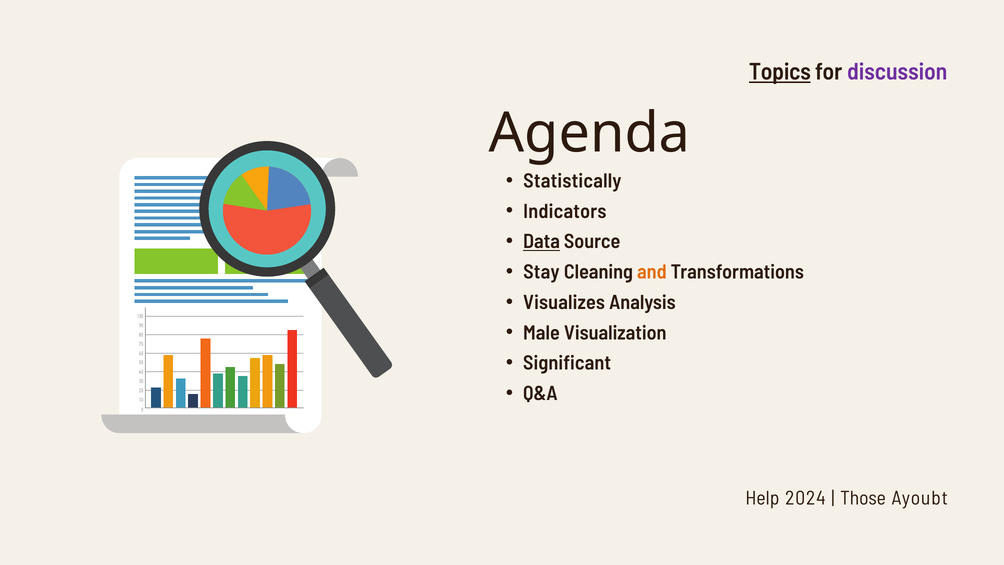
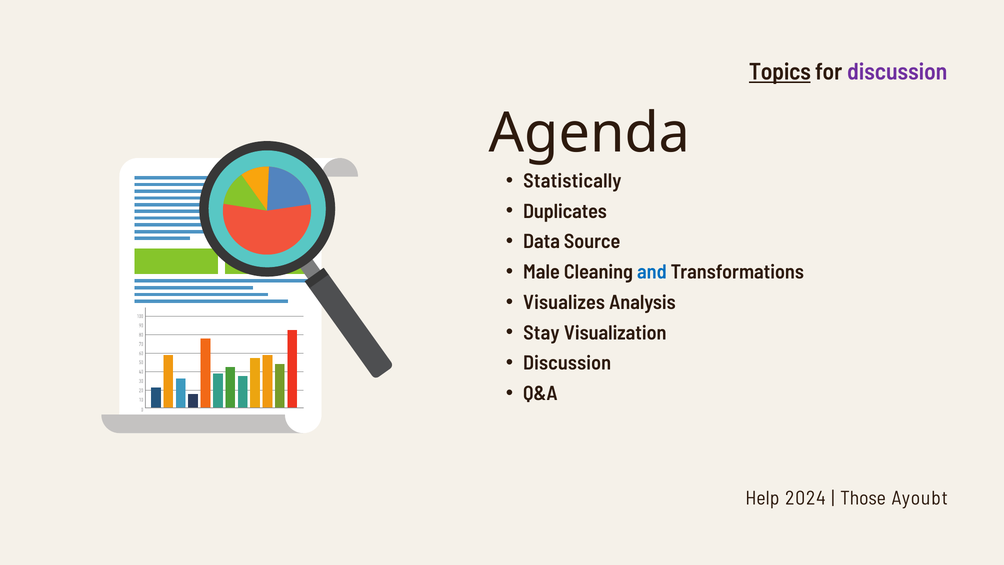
Indicators: Indicators -> Duplicates
Data underline: present -> none
Stay: Stay -> Male
and colour: orange -> blue
Male: Male -> Stay
Significant at (567, 363): Significant -> Discussion
